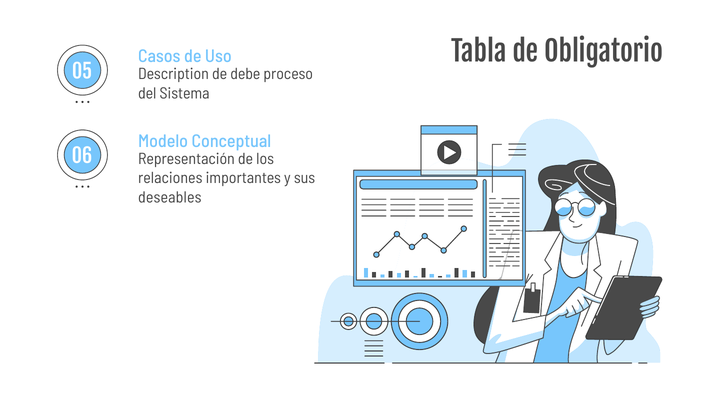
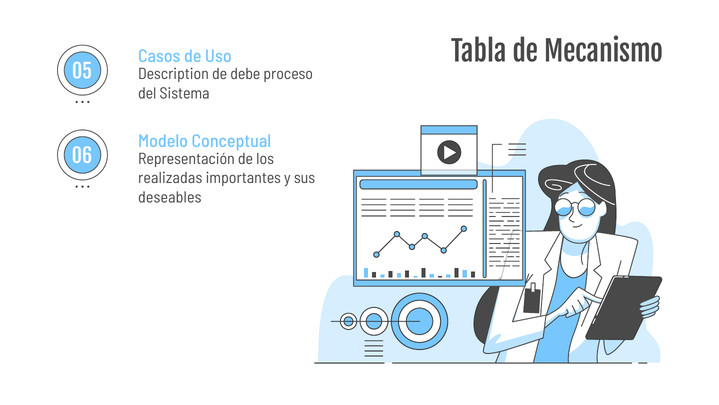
Obligatorio: Obligatorio -> Mecanismo
relaciones: relaciones -> realizadas
